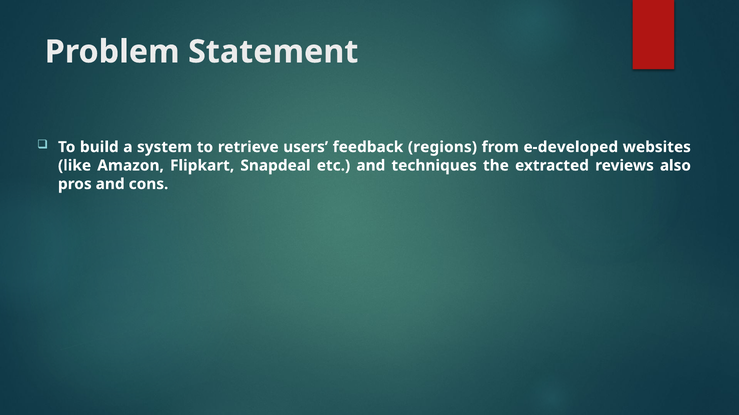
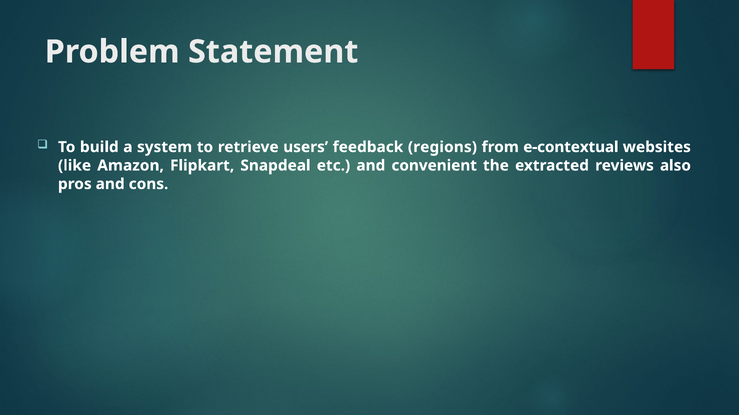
e-developed: e-developed -> e-contextual
techniques: techniques -> convenient
